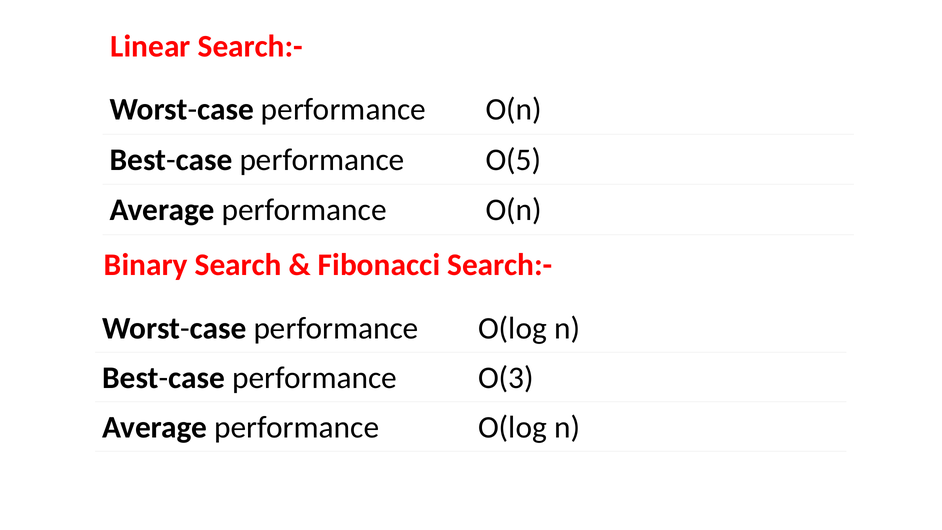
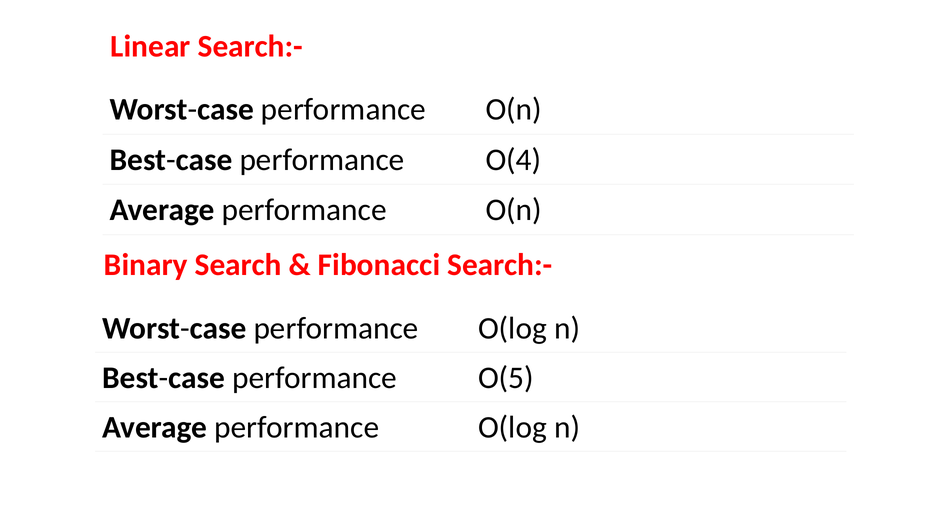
O(5: O(5 -> O(4
O(3: O(3 -> O(5
